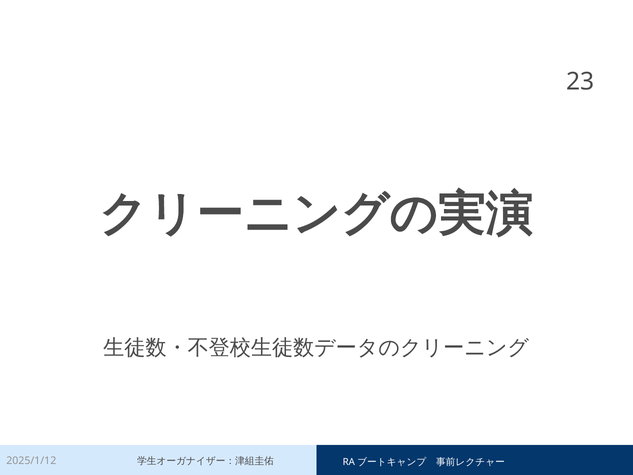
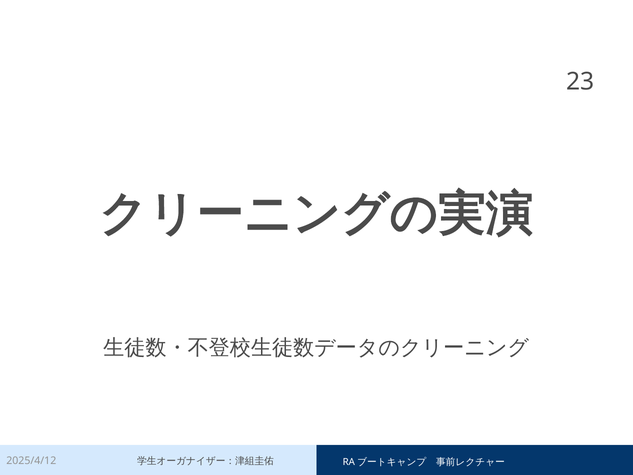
2025/1/12: 2025/1/12 -> 2025/4/12
